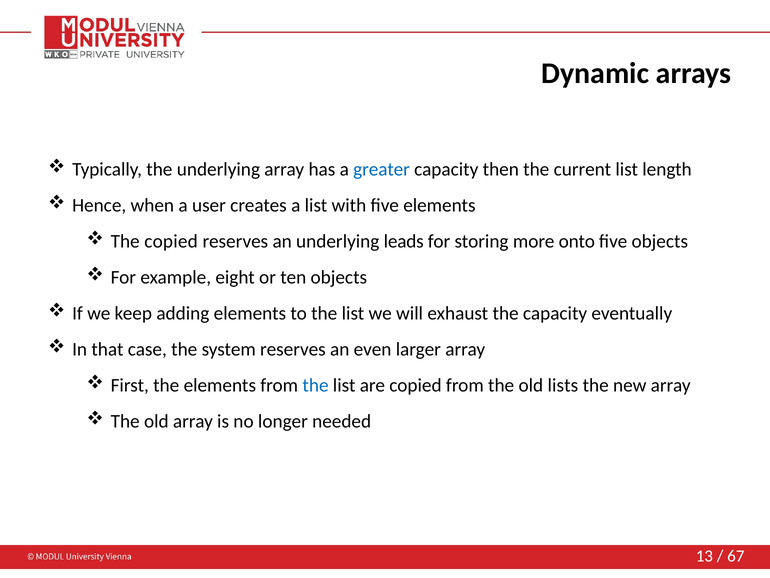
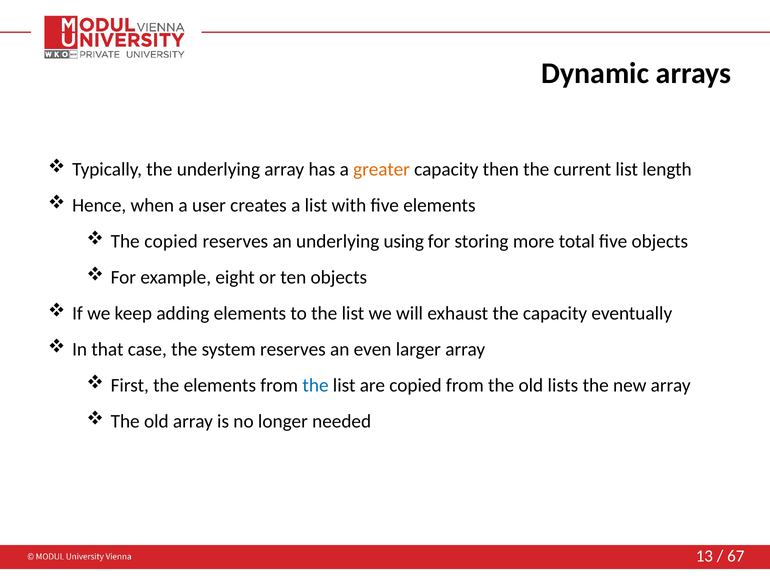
greater colour: blue -> orange
leads: leads -> using
onto: onto -> total
